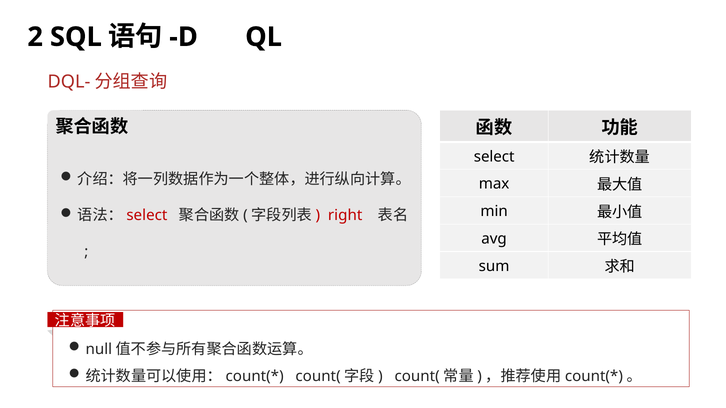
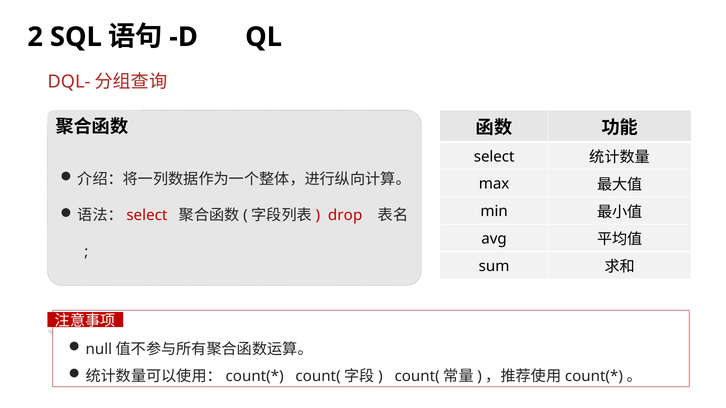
right: right -> drop
